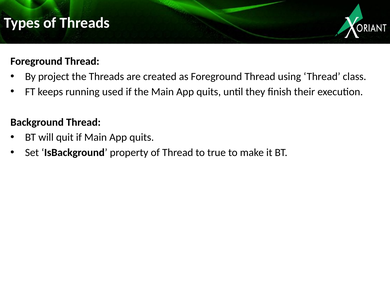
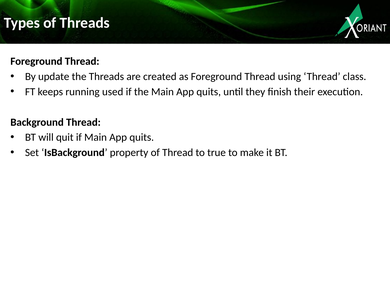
project: project -> update
